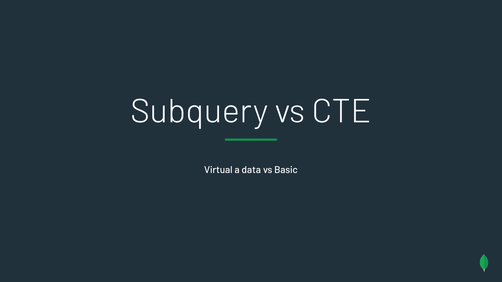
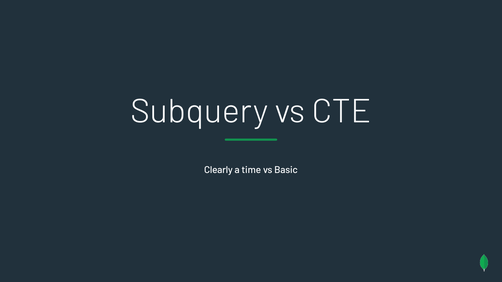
Virtual: Virtual -> Clearly
data: data -> time
